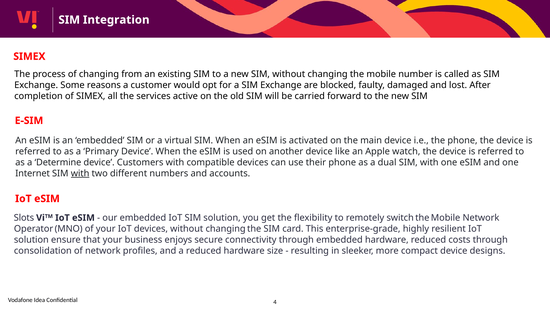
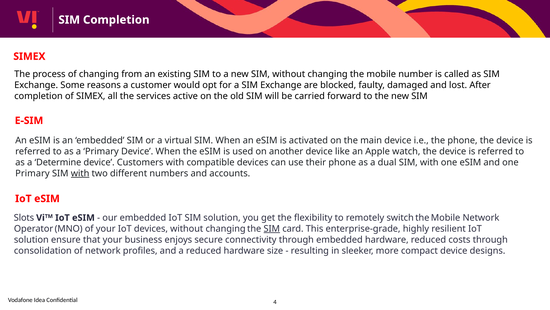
SIM Integration: Integration -> Completion
Internet at (33, 173): Internet -> Primary
SIM at (272, 228) underline: none -> present
